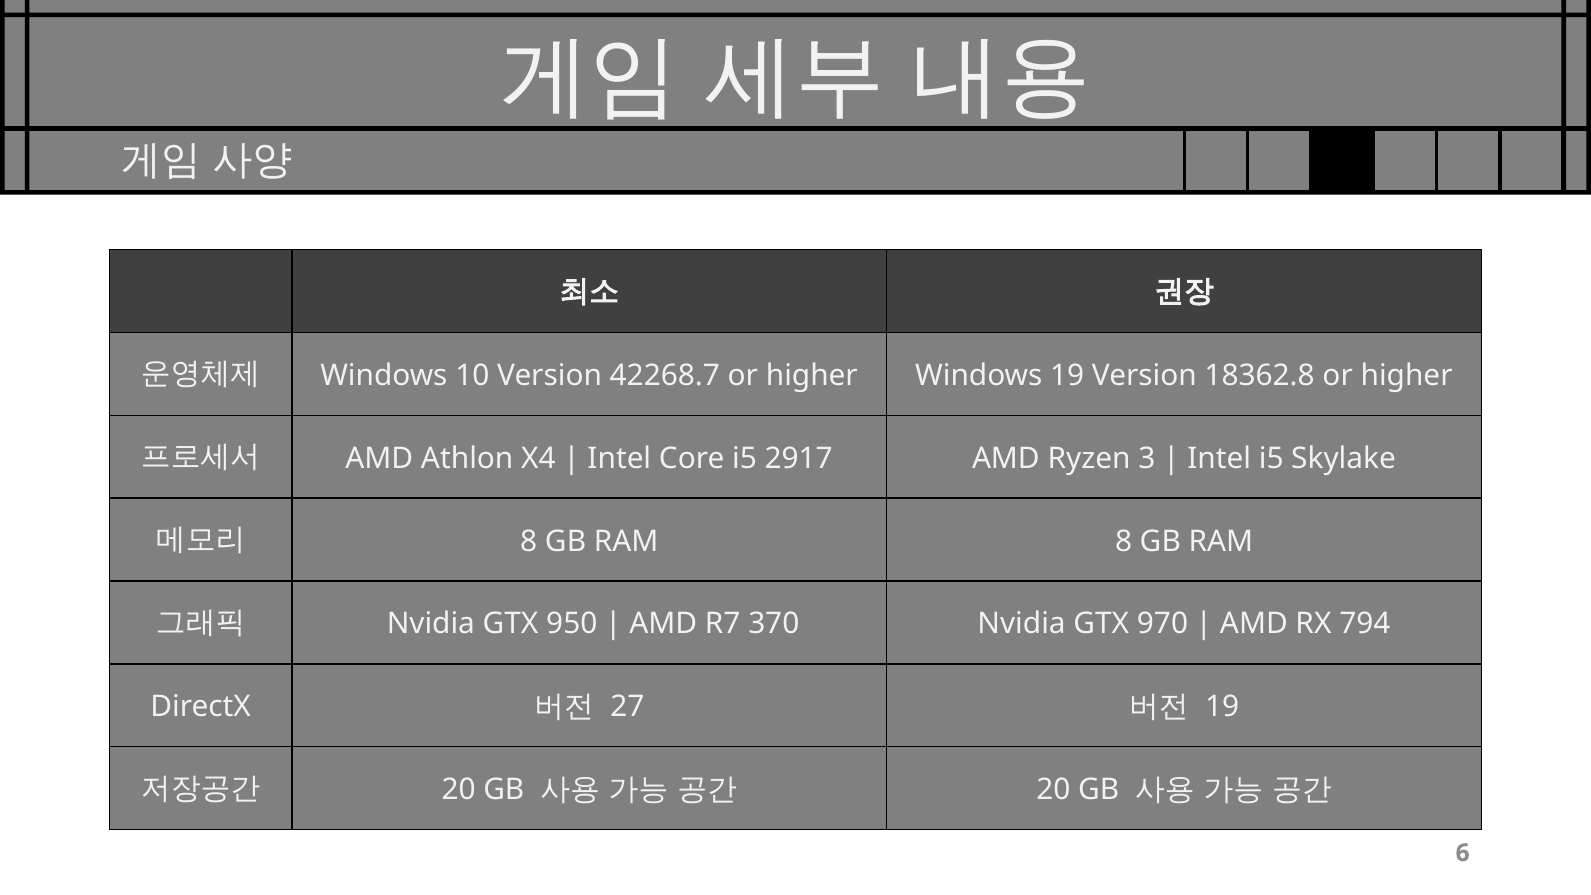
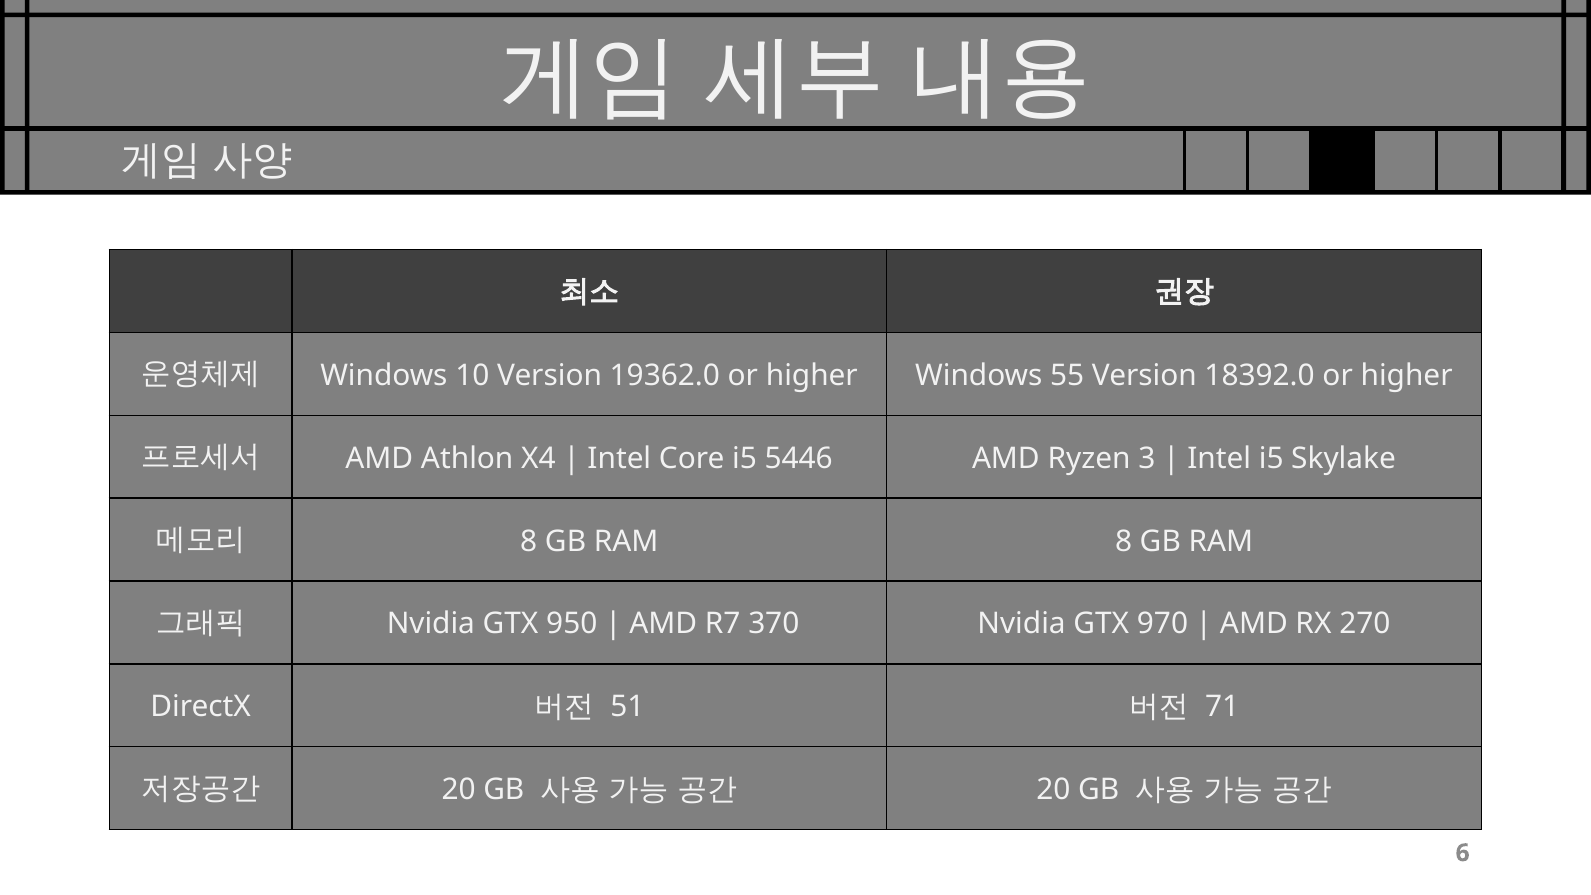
42268.7: 42268.7 -> 19362.0
Windows 19: 19 -> 55
18362.8: 18362.8 -> 18392.0
2917: 2917 -> 5446
794: 794 -> 270
27: 27 -> 51
19 at (1222, 707): 19 -> 71
